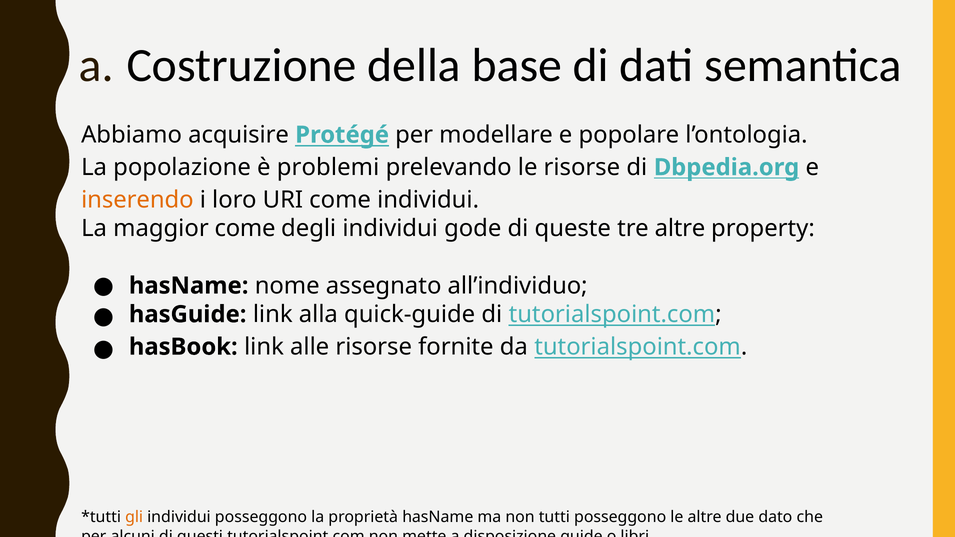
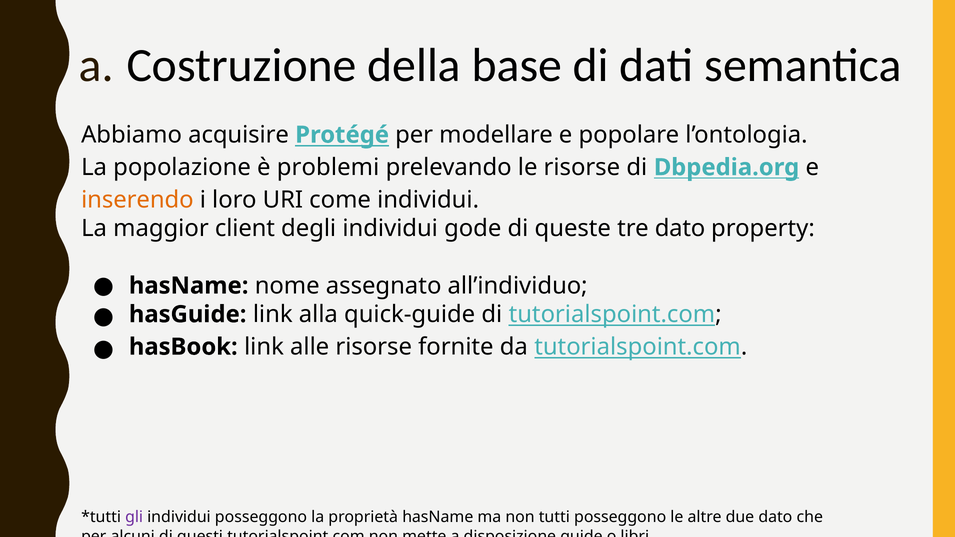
maggior come: come -> client
tre altre: altre -> dato
gli colour: orange -> purple
